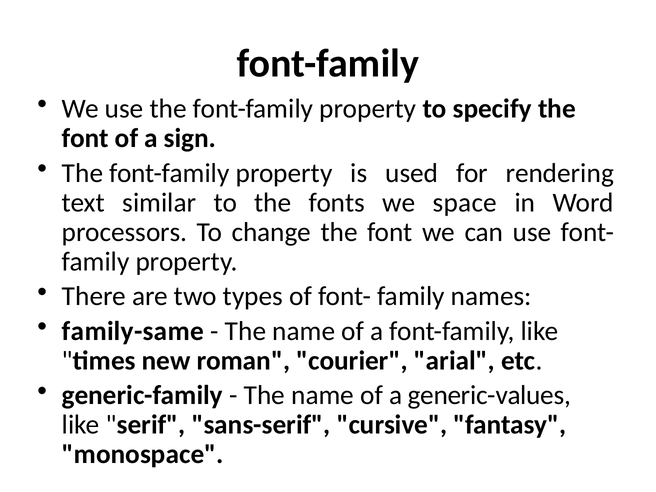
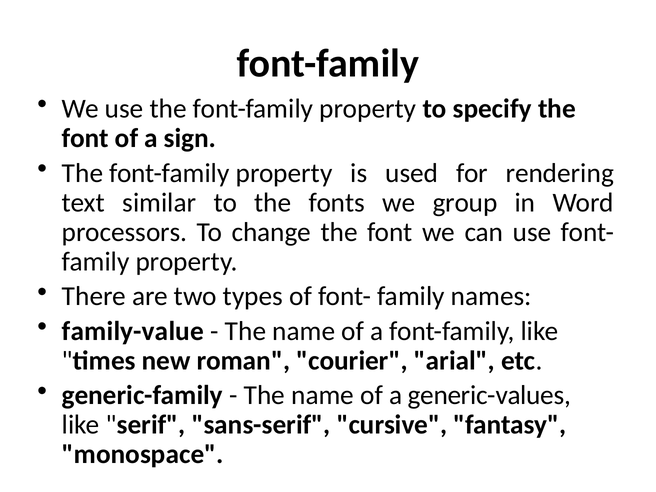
space: space -> group
family-same: family-same -> family-value
